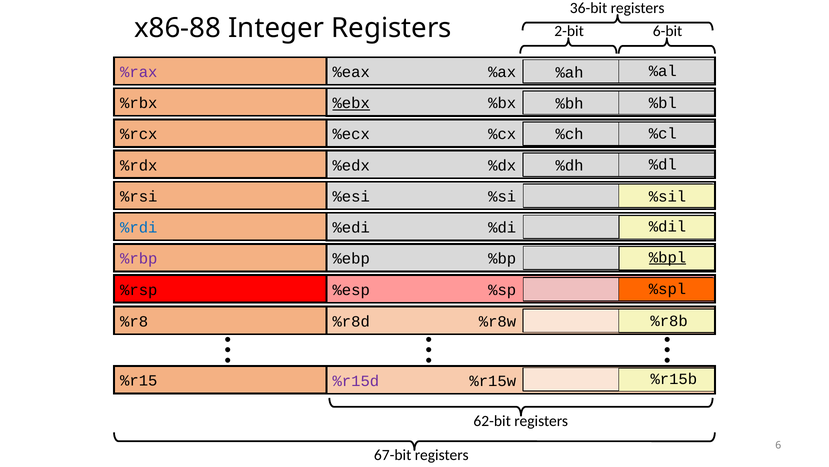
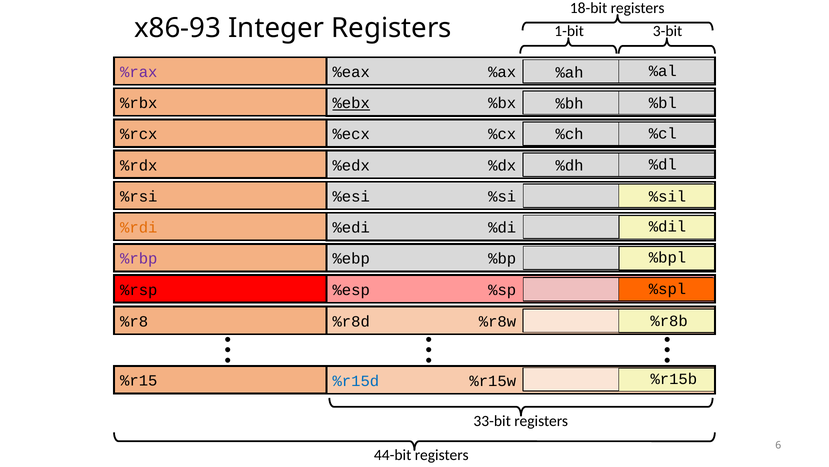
36-bit: 36-bit -> 18-bit
x86-88: x86-88 -> x86-93
2-bit: 2-bit -> 1-bit
6-bit: 6-bit -> 3-bit
%rdi colour: blue -> orange
%bpl underline: present -> none
%r15d colour: purple -> blue
62-bit: 62-bit -> 33-bit
67-bit: 67-bit -> 44-bit
